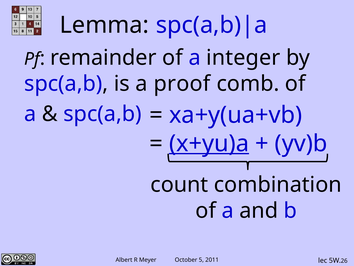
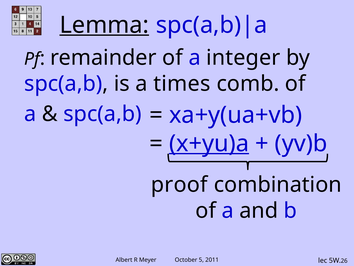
Lemma underline: none -> present
proof: proof -> times
count: count -> proof
